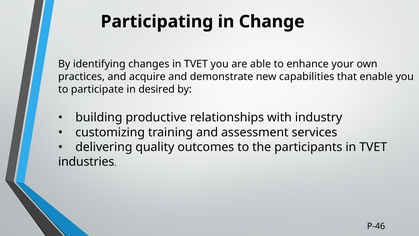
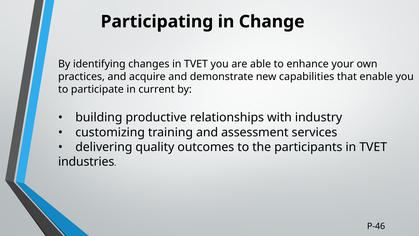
desired: desired -> current
